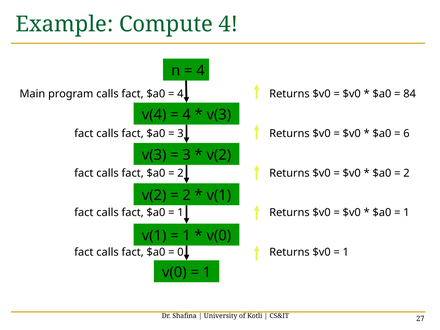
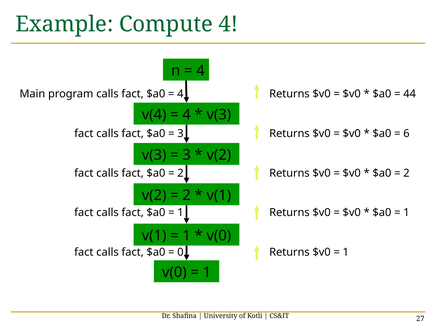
84: 84 -> 44
